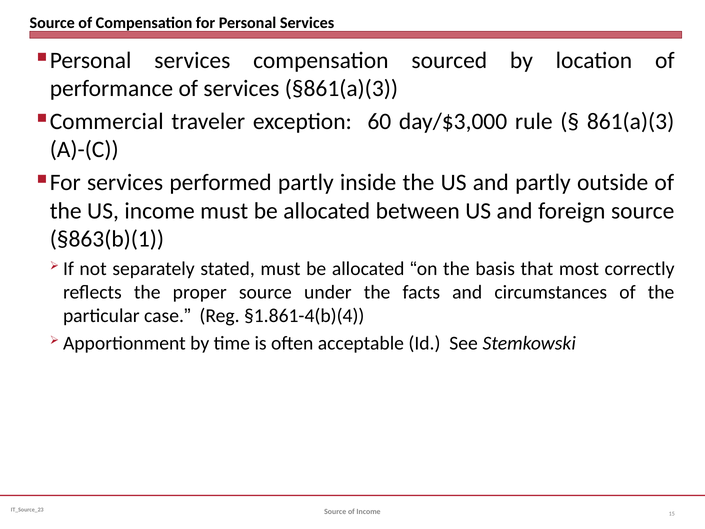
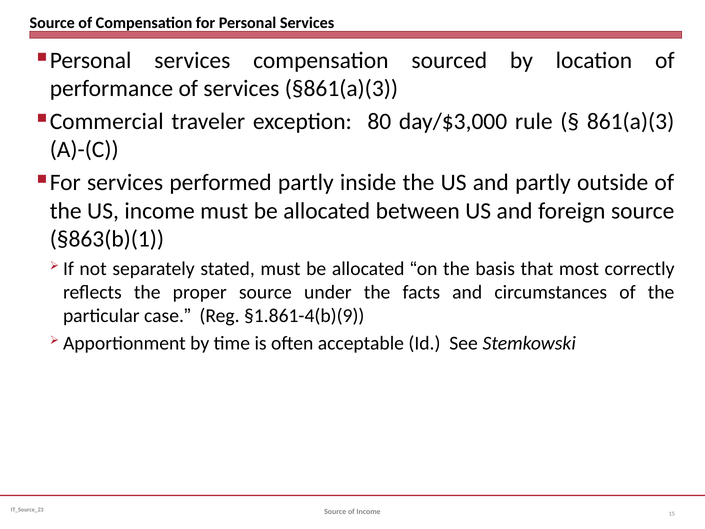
60: 60 -> 80
§1.861-4(b)(4: §1.861-4(b)(4 -> §1.861-4(b)(9
